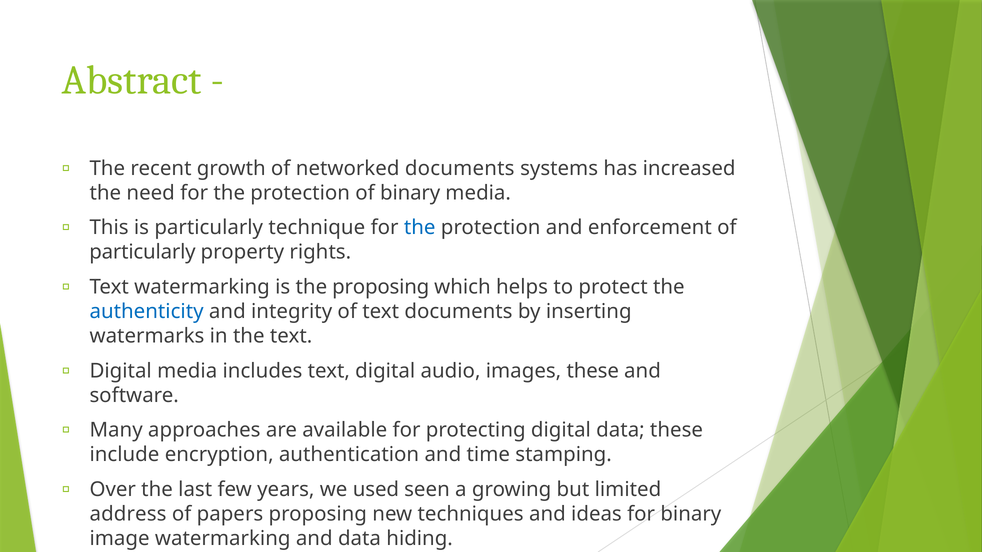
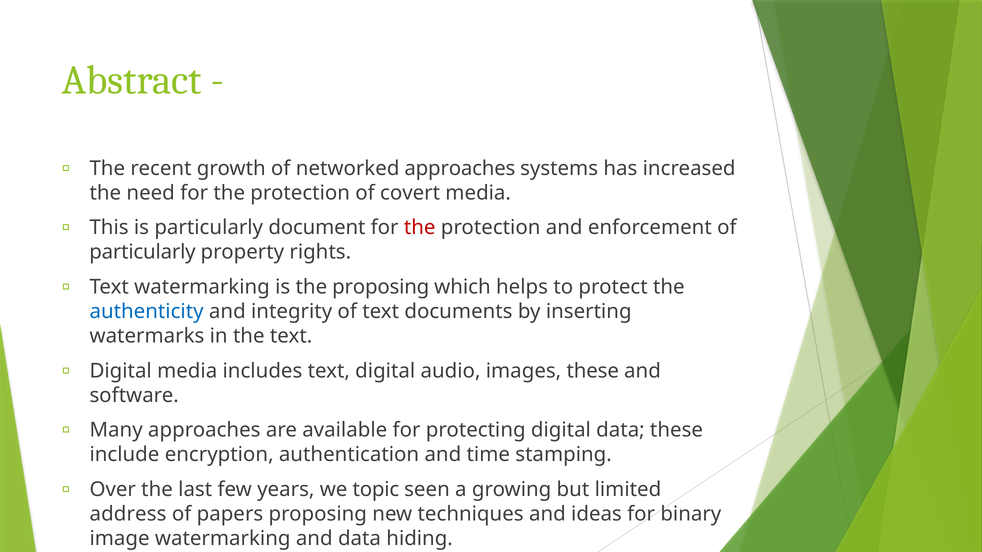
networked documents: documents -> approaches
of binary: binary -> covert
technique: technique -> document
the at (420, 228) colour: blue -> red
used: used -> topic
